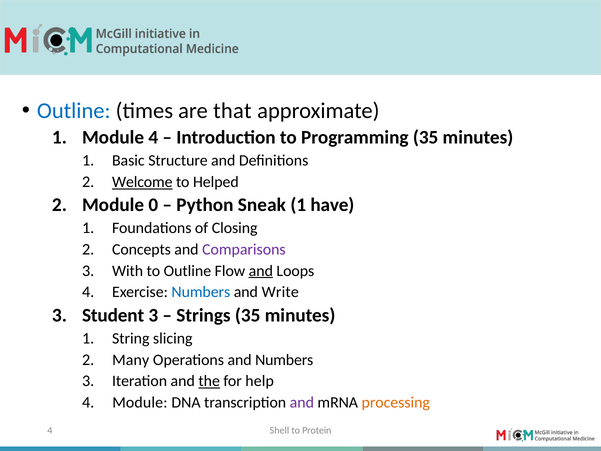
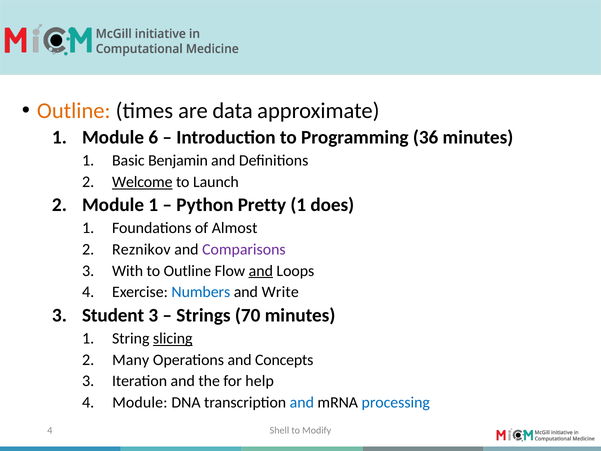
Outline at (74, 111) colour: blue -> orange
that: that -> data
Module 4: 4 -> 6
Programming 35: 35 -> 36
Structure: Structure -> Benjamin
Helped: Helped -> Launch
Module 0: 0 -> 1
Sneak: Sneak -> Pretty
have: have -> does
Closing: Closing -> Almost
Concepts: Concepts -> Reznikov
Strings 35: 35 -> 70
slicing underline: none -> present
and Numbers: Numbers -> Concepts
the underline: present -> none
and at (302, 402) colour: purple -> blue
processing colour: orange -> blue
Protein: Protein -> Modify
